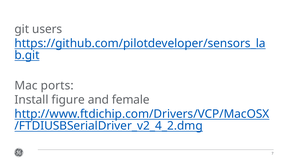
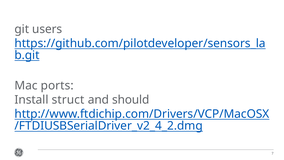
figure: figure -> struct
female: female -> should
